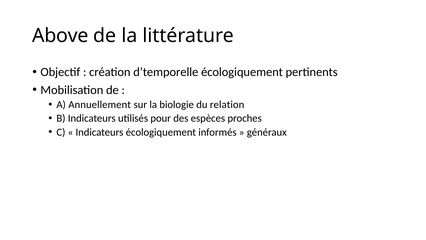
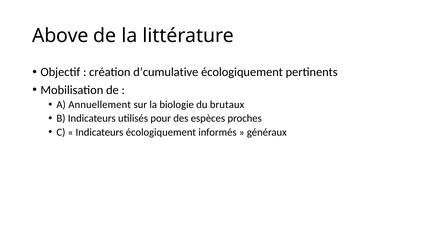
d’temporelle: d’temporelle -> d’cumulative
relation: relation -> brutaux
